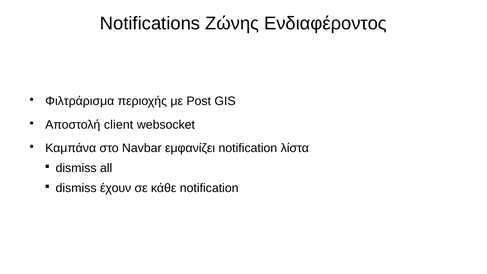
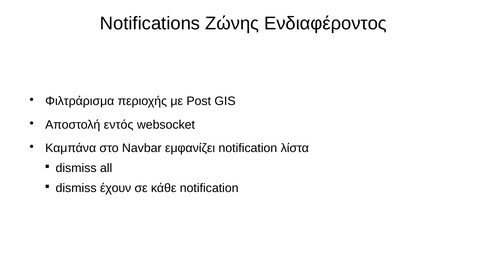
client: client -> εντός
